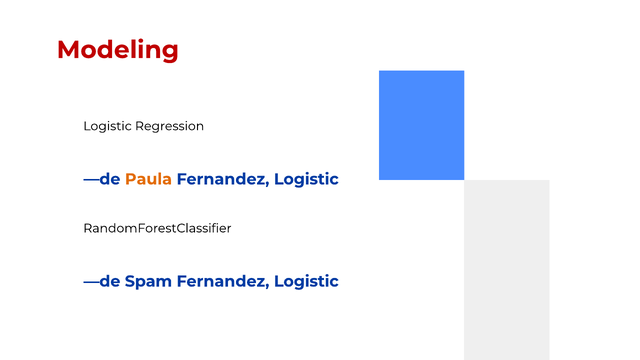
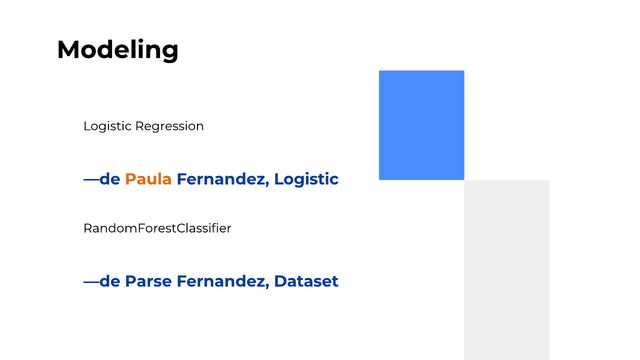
Modeling colour: red -> black
Spam: Spam -> Parse
Logistic at (306, 281): Logistic -> Dataset
